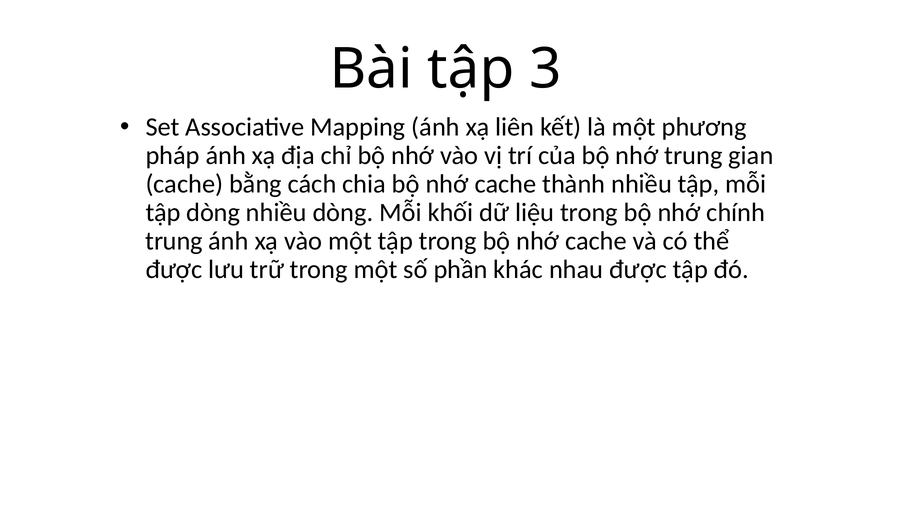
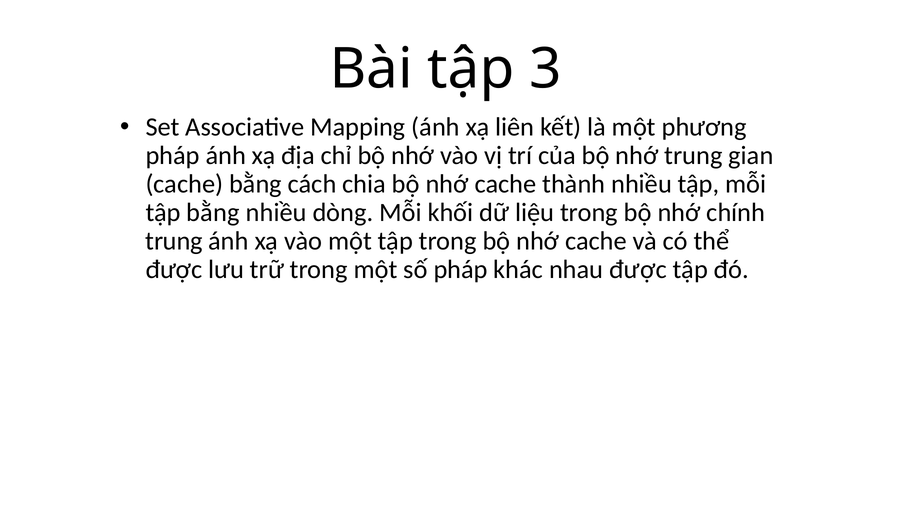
tập dòng: dòng -> bằng
số phần: phần -> pháp
